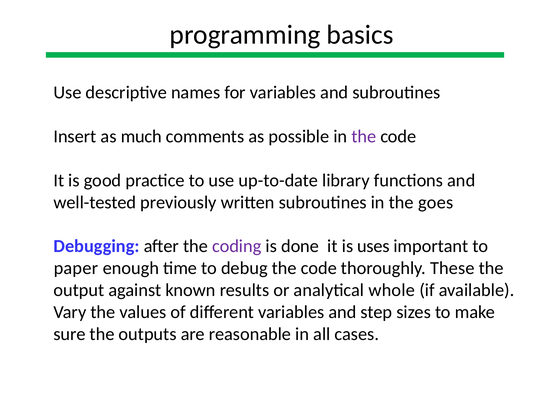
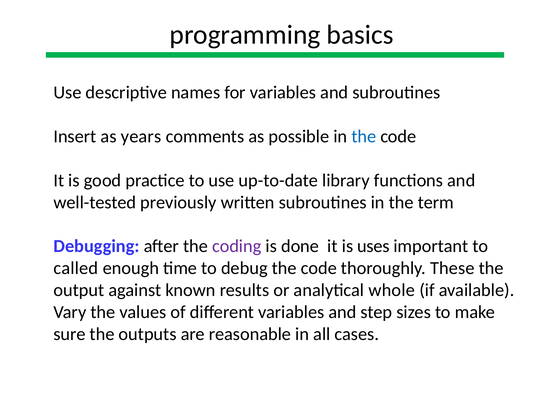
much: much -> years
the at (364, 137) colour: purple -> blue
goes: goes -> term
paper: paper -> called
